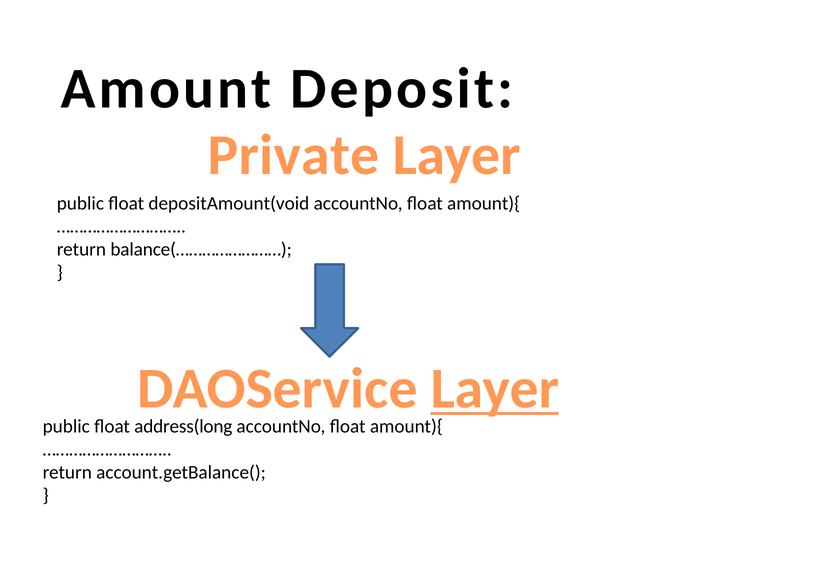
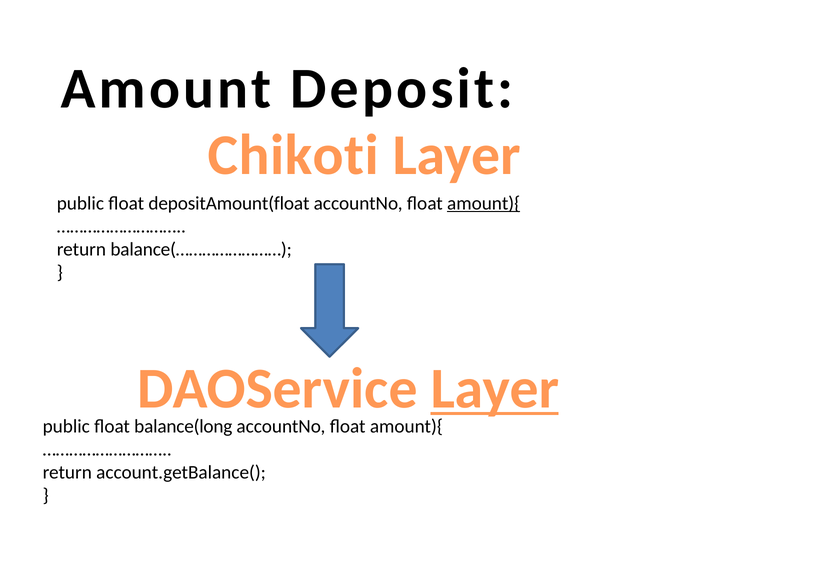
Private: Private -> Chikoti
depositAmount(void: depositAmount(void -> depositAmount(float
amount){ at (484, 203) underline: none -> present
address(long: address(long -> balance(long
